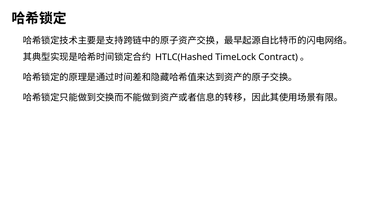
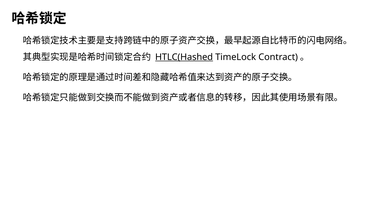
HTLC(Hashed underline: none -> present
